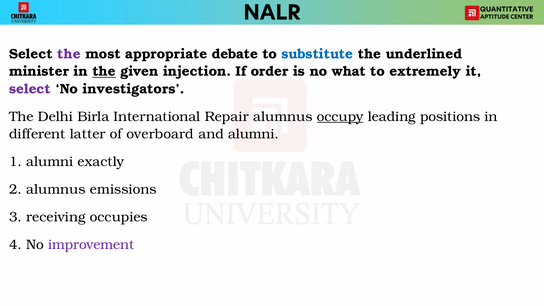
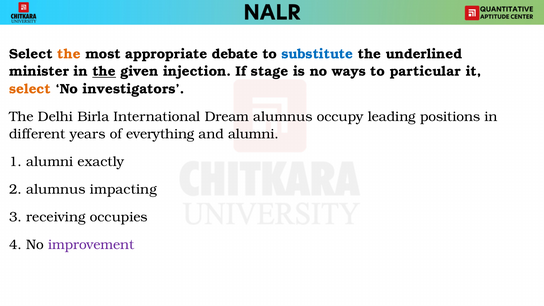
the at (69, 54) colour: purple -> orange
order: order -> stage
what: what -> ways
extremely: extremely -> particular
select at (30, 89) colour: purple -> orange
Repair: Repair -> Dream
occupy underline: present -> none
latter: latter -> years
overboard: overboard -> everything
emissions: emissions -> impacting
